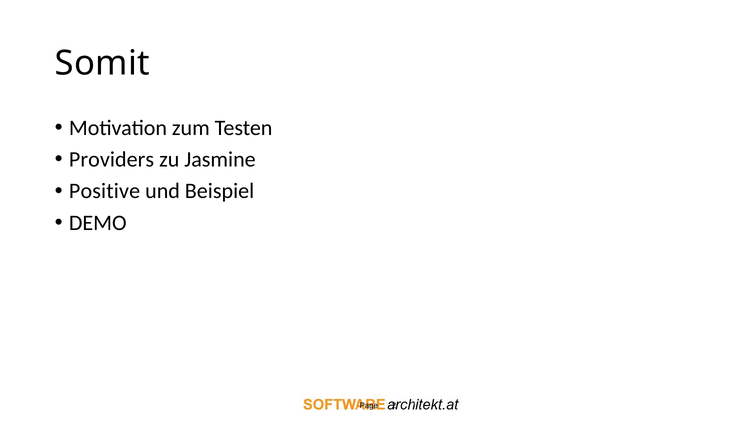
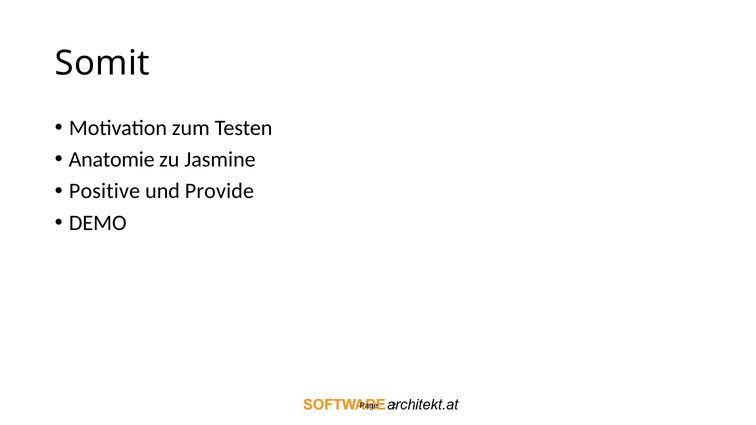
Providers: Providers -> Anatomie
Beispiel: Beispiel -> Provide
